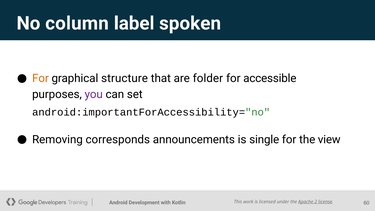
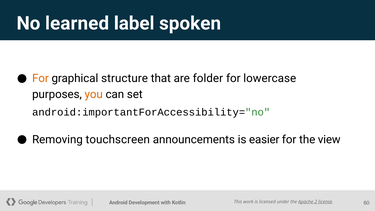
column: column -> learned
accessible: accessible -> lowercase
you colour: purple -> orange
corresponds: corresponds -> touchscreen
single: single -> easier
